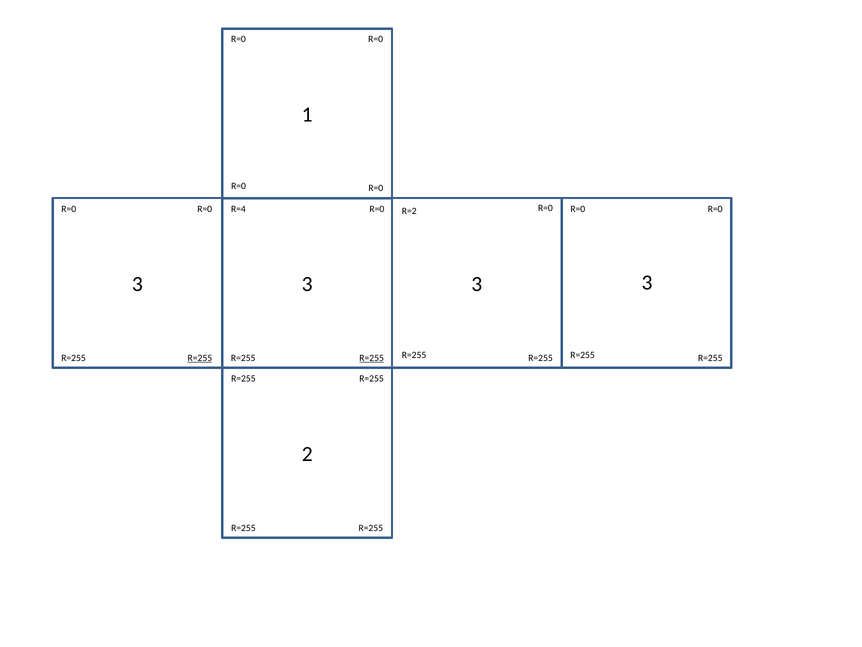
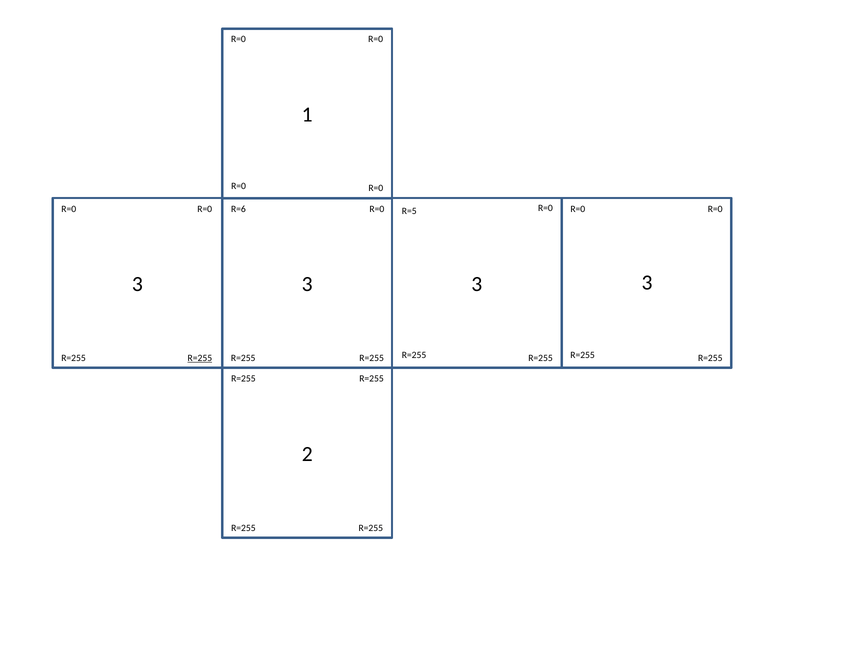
R=4: R=4 -> R=6
R=2: R=2 -> R=5
R=255 at (372, 358) underline: present -> none
